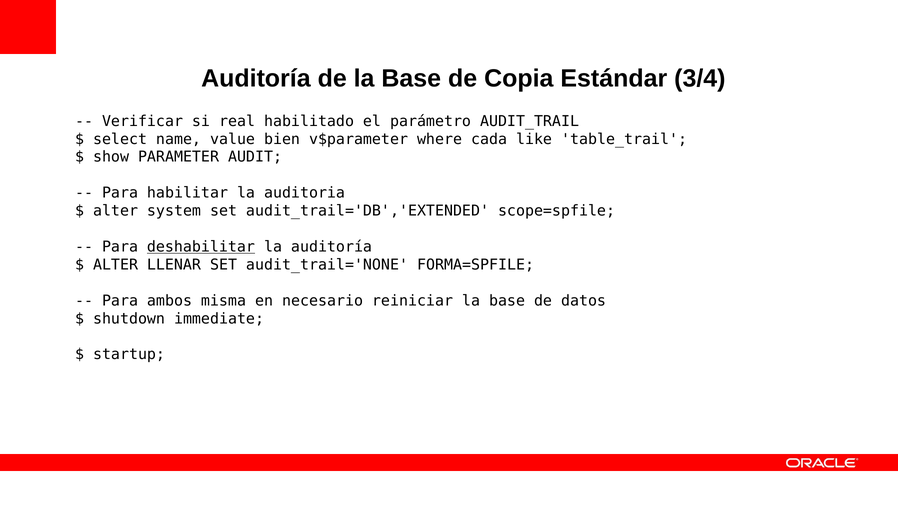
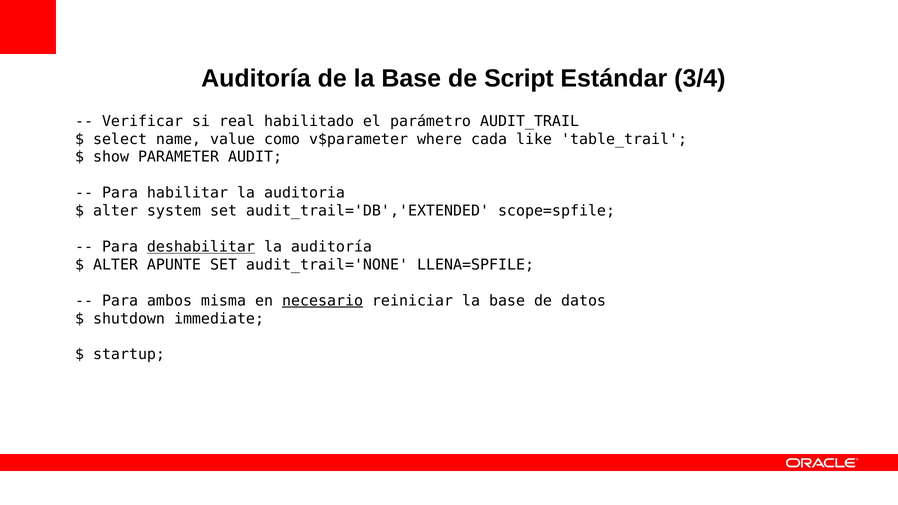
Copia: Copia -> Script
bien: bien -> como
LLENAR: LLENAR -> APUNTE
FORMA=SPFILE: FORMA=SPFILE -> LLENA=SPFILE
necesario underline: none -> present
